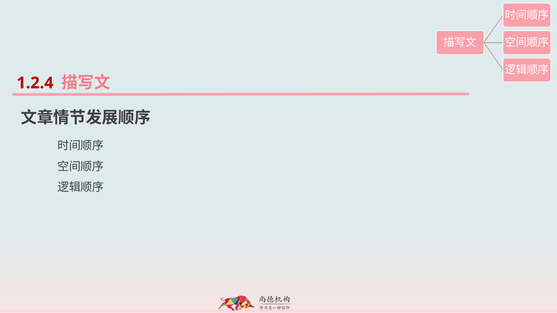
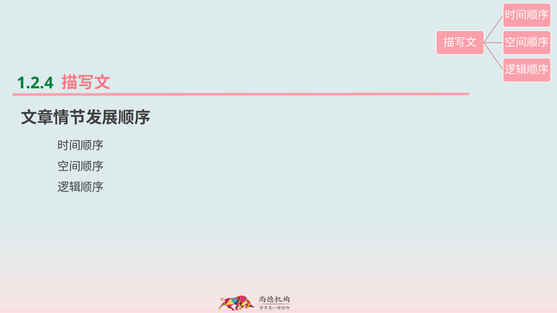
1.2.4 colour: red -> green
